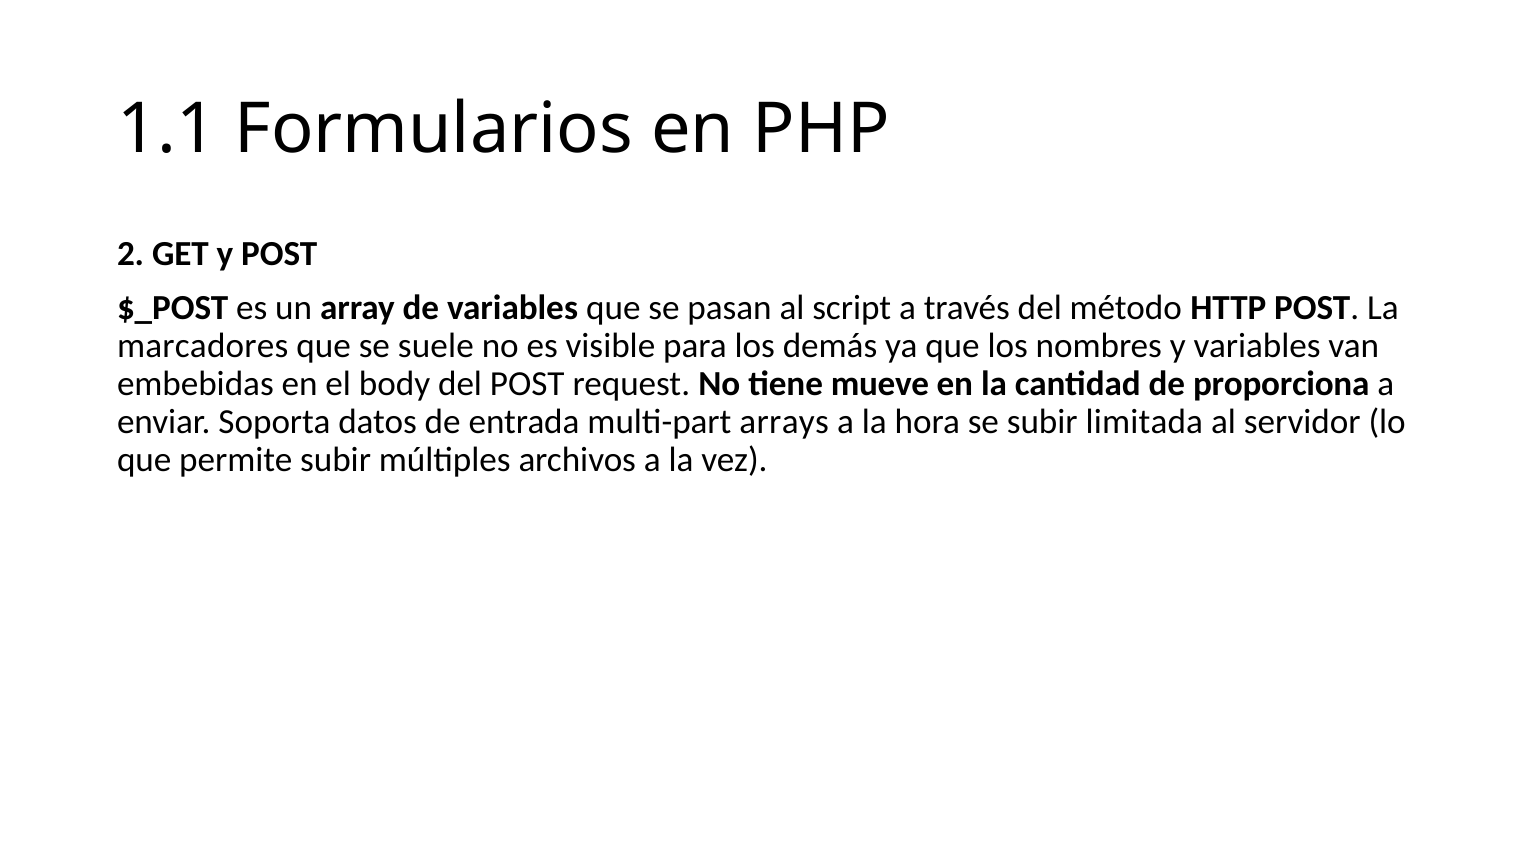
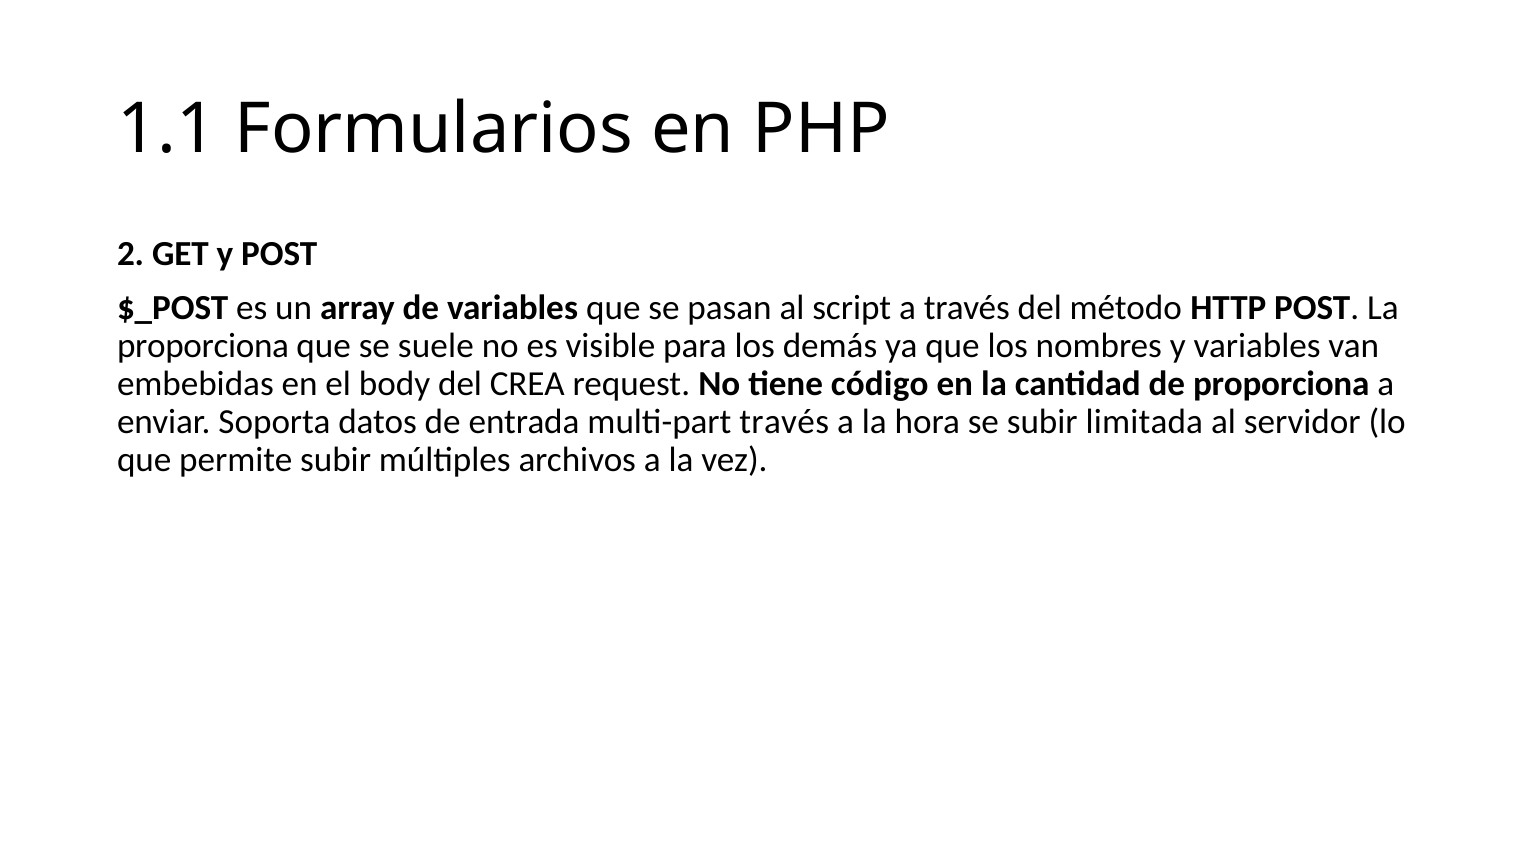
marcadores at (203, 346): marcadores -> proporciona
del POST: POST -> CREA
mueve: mueve -> código
multi-part arrays: arrays -> través
